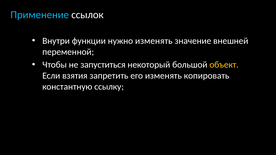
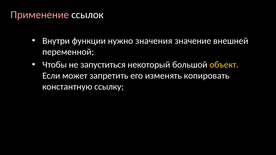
Применение colour: light blue -> pink
нужно изменять: изменять -> значения
взятия: взятия -> может
